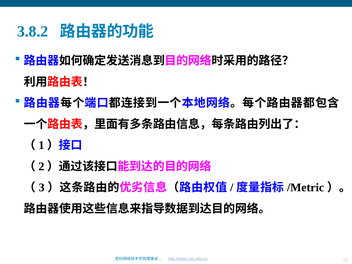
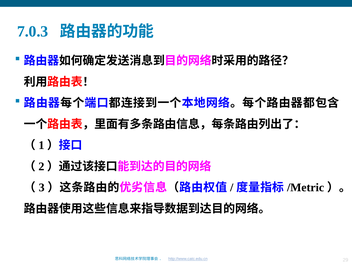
3.8.2: 3.8.2 -> 7.0.3
